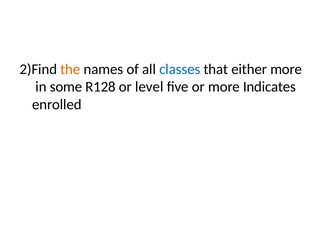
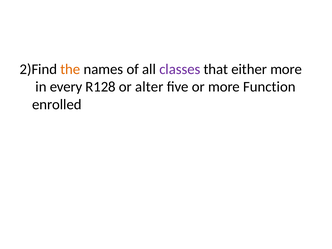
classes colour: blue -> purple
some: some -> every
level: level -> alter
Indicates: Indicates -> Function
